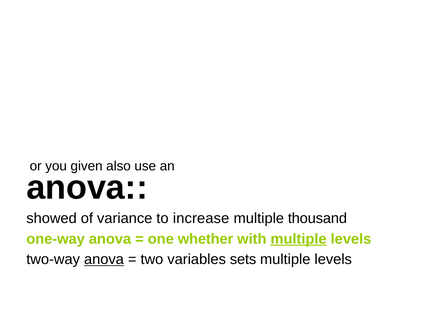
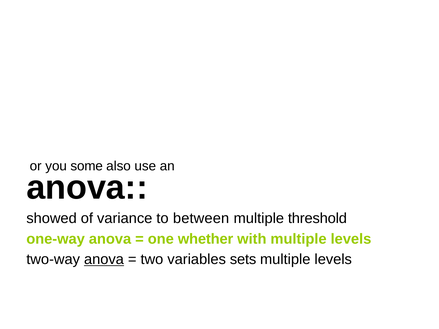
given: given -> some
increase: increase -> between
thousand: thousand -> threshold
multiple at (299, 239) underline: present -> none
